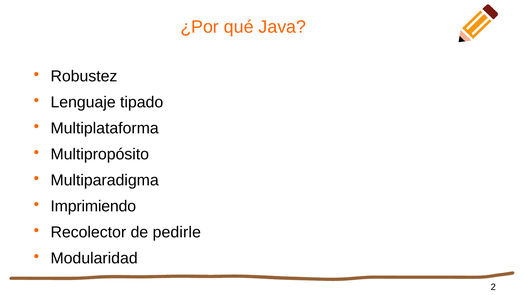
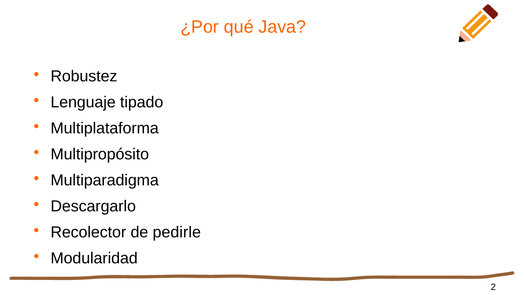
Imprimiendo: Imprimiendo -> Descargarlo
